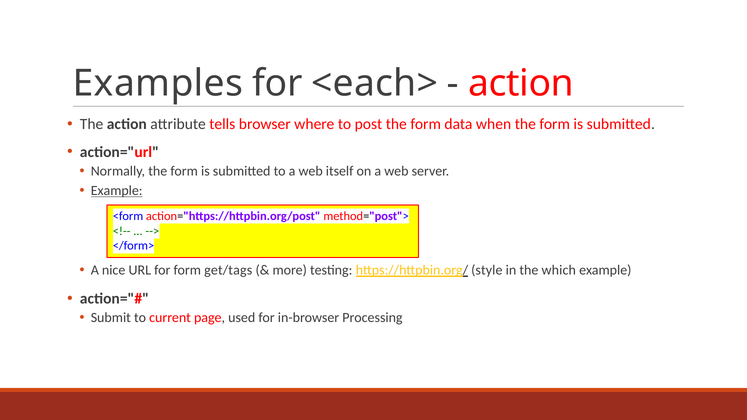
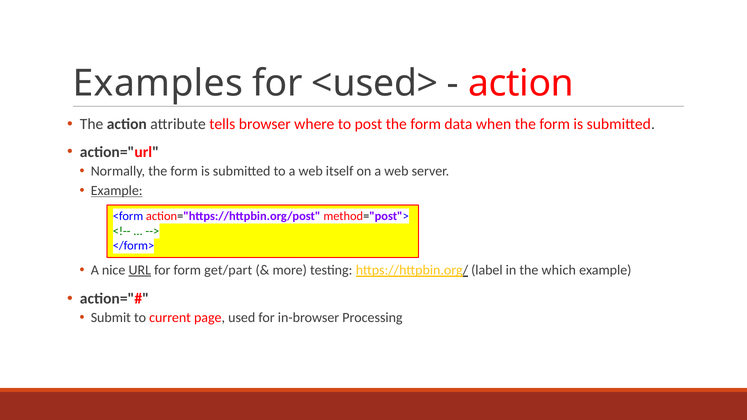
<each>: <each> -> <used>
URL underline: none -> present
get/tags: get/tags -> get/part
style: style -> label
